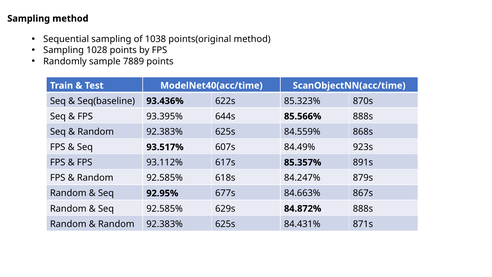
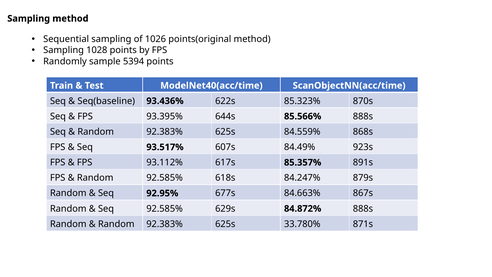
1038: 1038 -> 1026
7889: 7889 -> 5394
84.431%: 84.431% -> 33.780%
